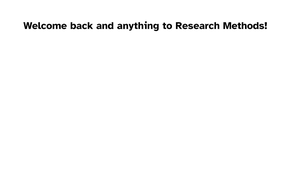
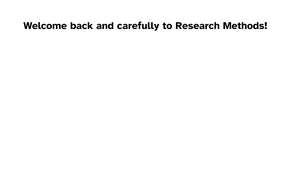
anything: anything -> carefully
